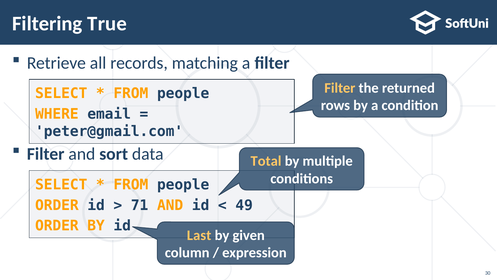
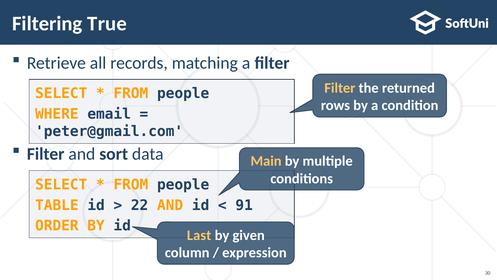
Total: Total -> Main
ORDER at (57, 205): ORDER -> TABLE
71: 71 -> 22
49: 49 -> 91
